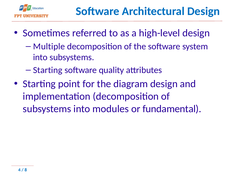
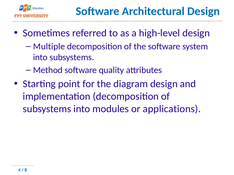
Starting at (48, 70): Starting -> Method
fundamental: fundamental -> applications
